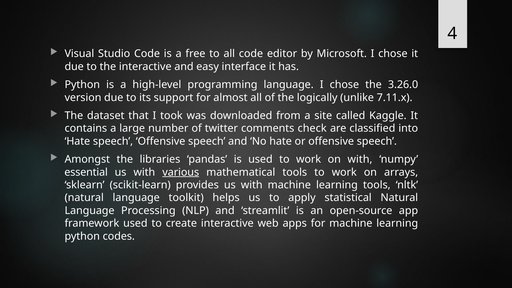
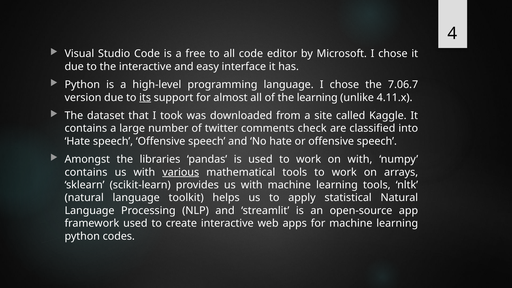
3.26.0: 3.26.0 -> 7.06.7
its underline: none -> present
the logically: logically -> learning
7.11.x: 7.11.x -> 4.11.x
essential at (86, 172): essential -> contains
